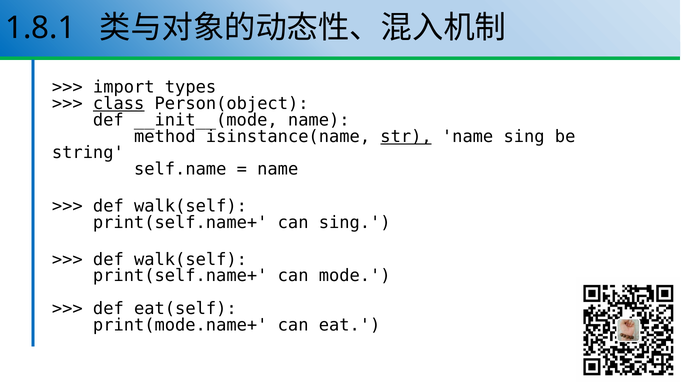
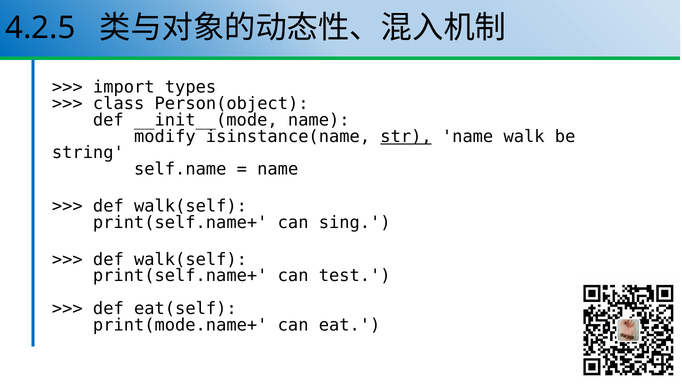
1.8.1: 1.8.1 -> 4.2.5
class underline: present -> none
method: method -> modify
name sing: sing -> walk
mode: mode -> test
